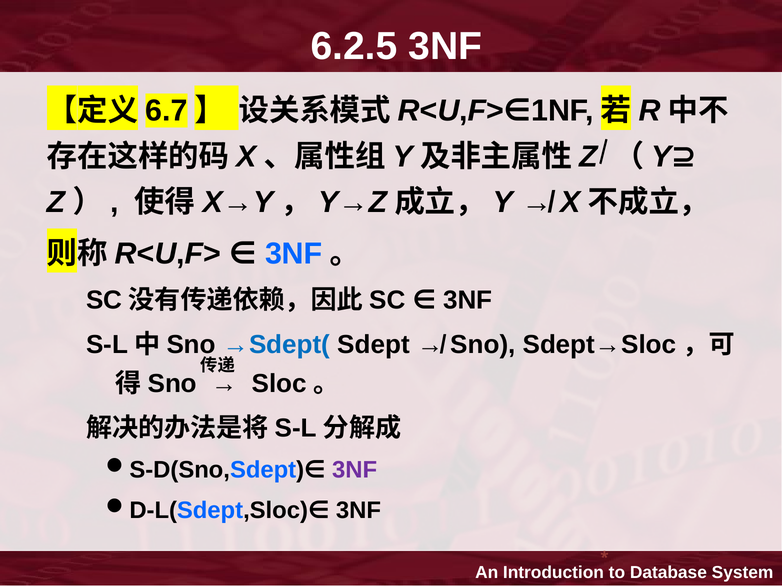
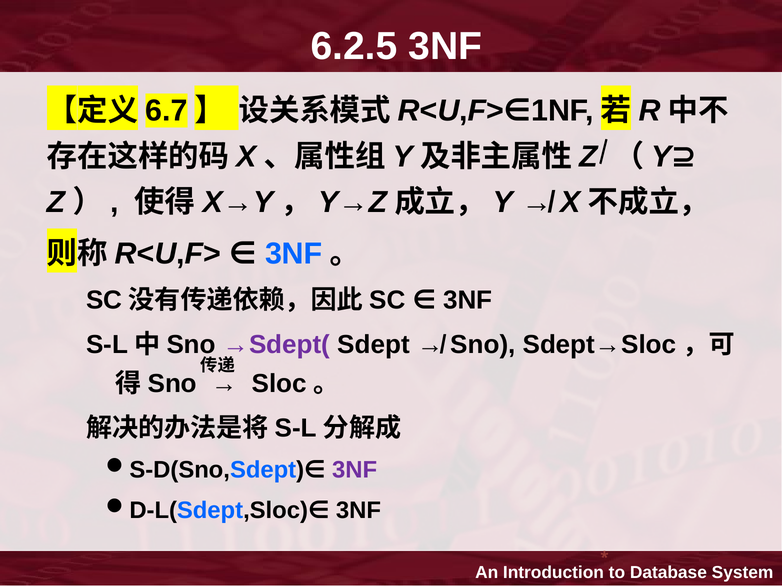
→Sdept( colour: blue -> purple
